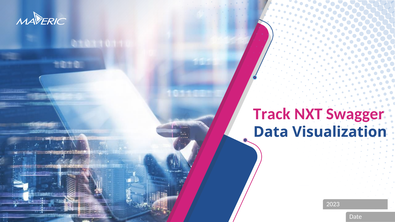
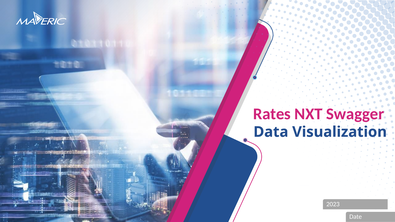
Track: Track -> Rates
